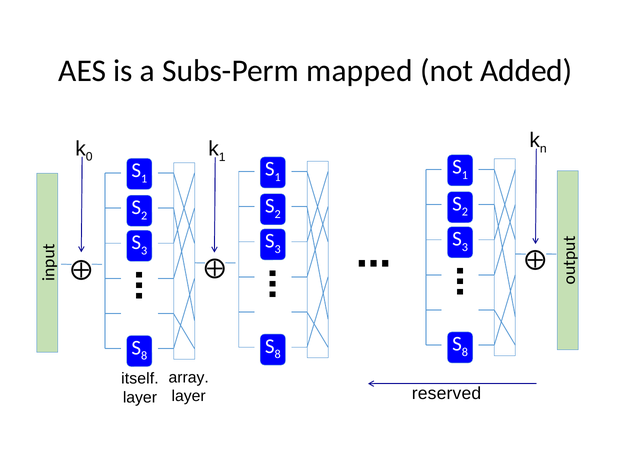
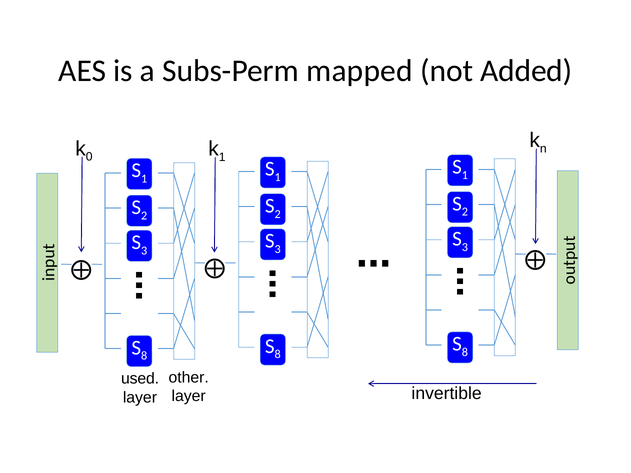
array: array -> other
itself: itself -> used
reserved: reserved -> invertible
